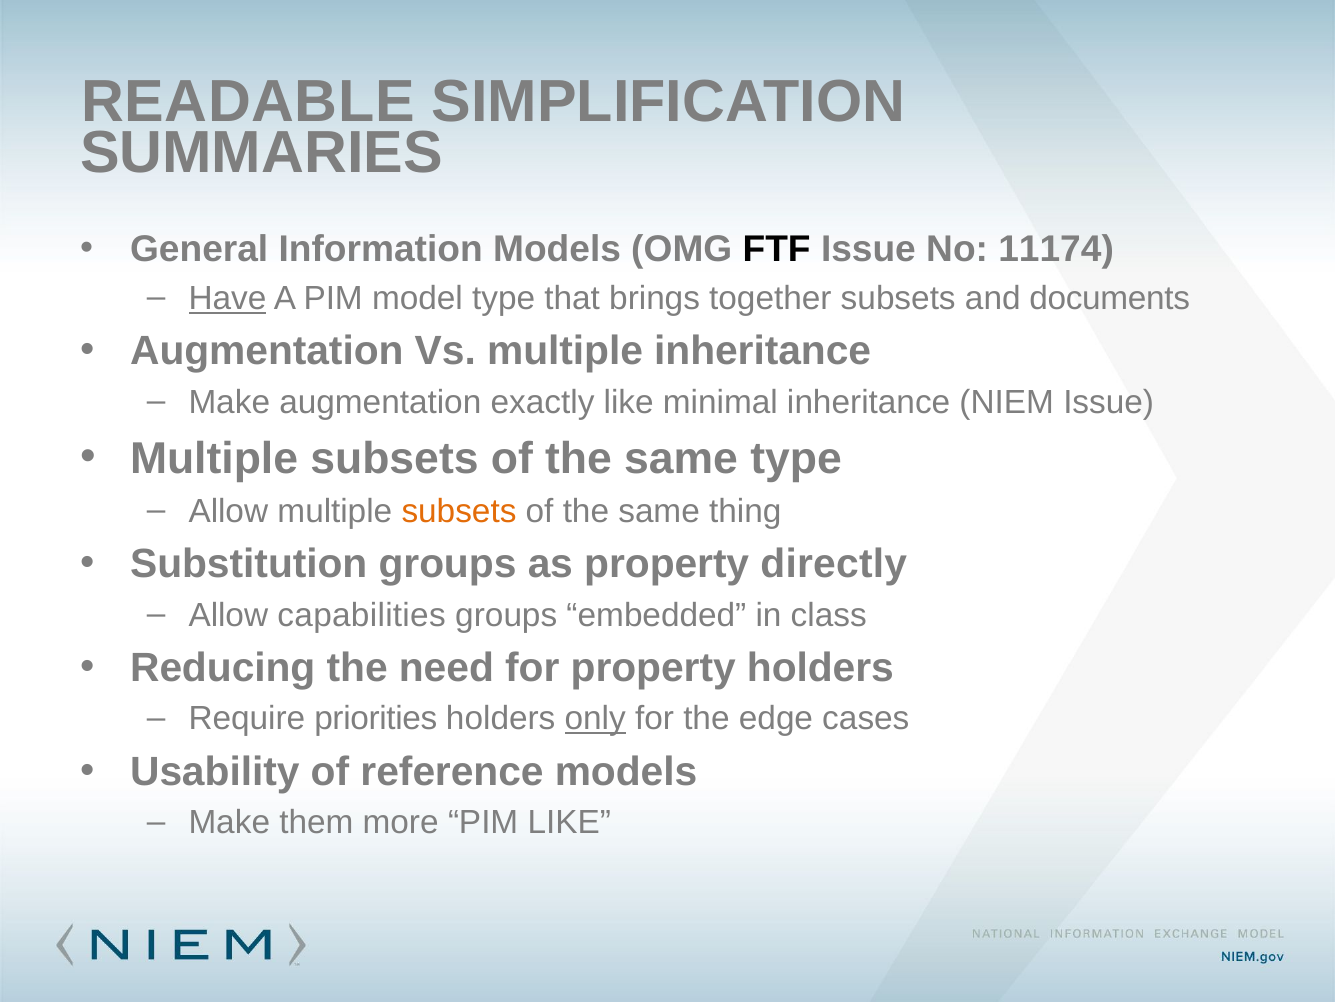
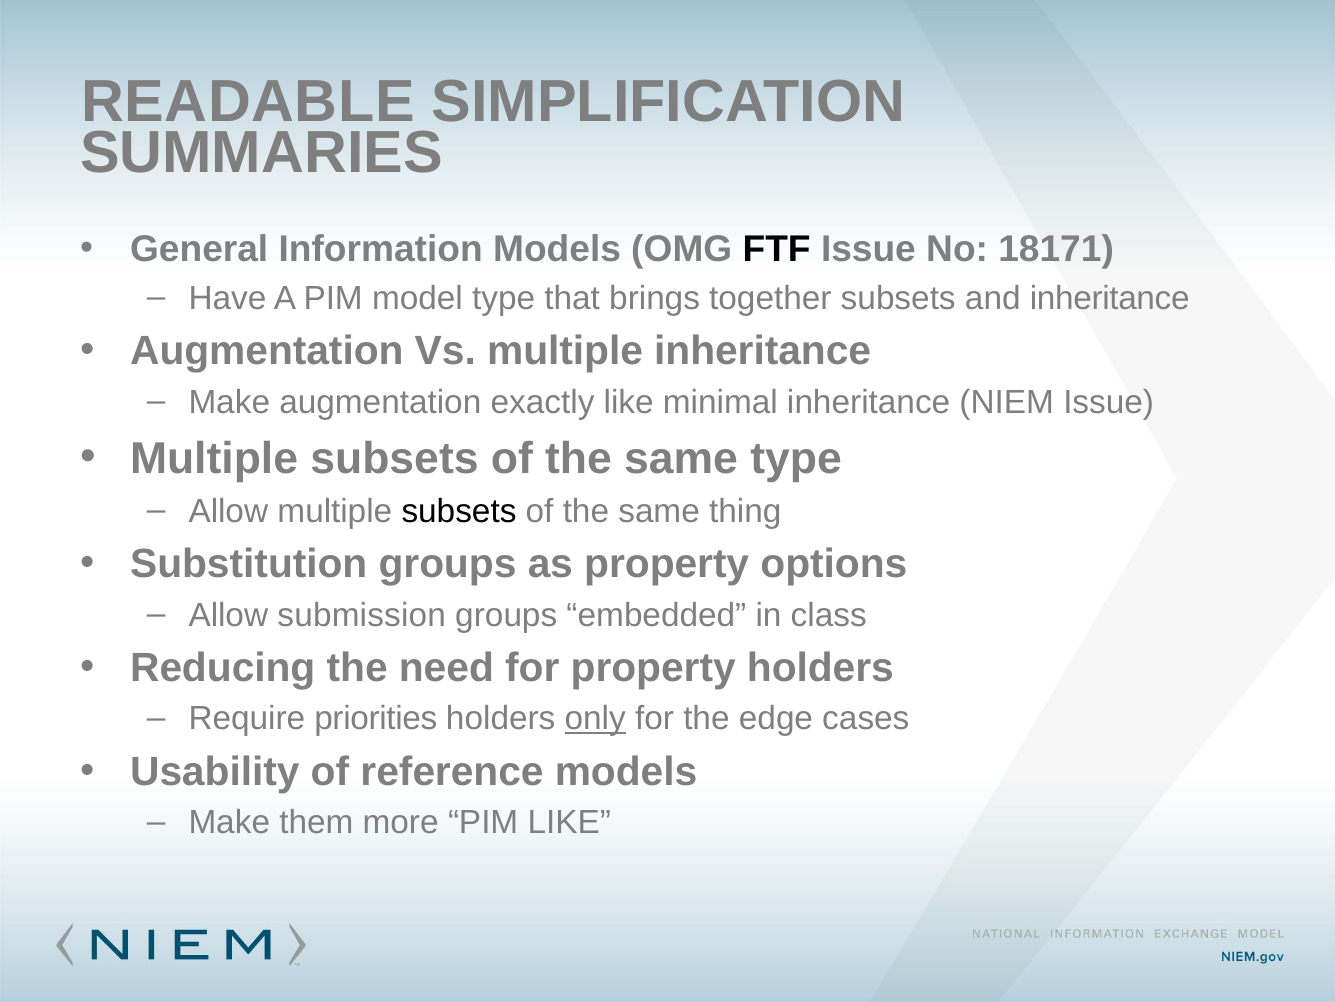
11174: 11174 -> 18171
Have underline: present -> none
and documents: documents -> inheritance
subsets at (459, 511) colour: orange -> black
directly: directly -> options
capabilities: capabilities -> submission
